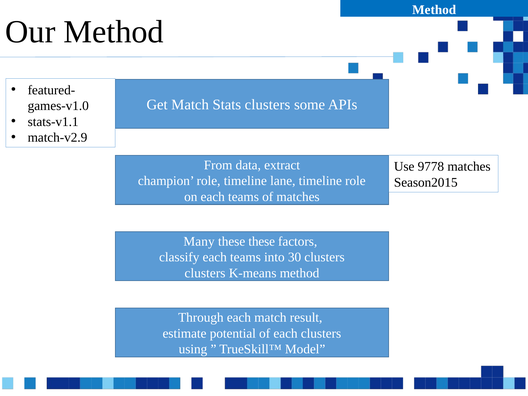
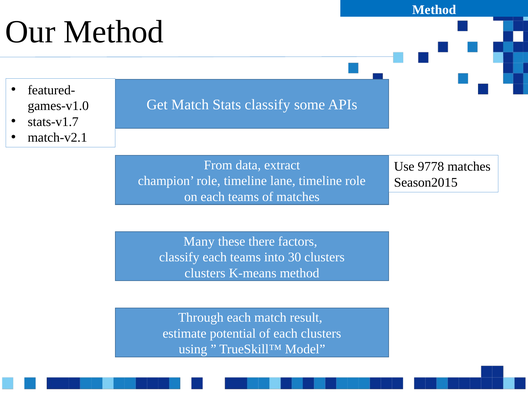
Stats clusters: clusters -> classify
stats-v1.1: stats-v1.1 -> stats-v1.7
match-v2.9: match-v2.9 -> match-v2.1
these these: these -> there
